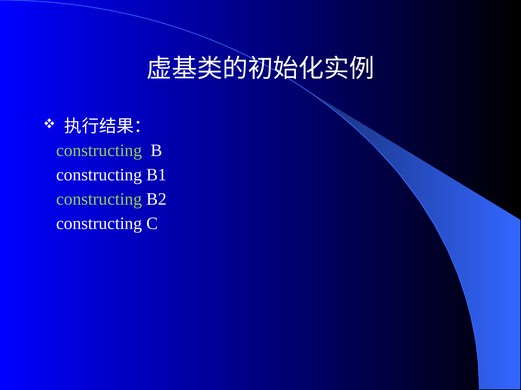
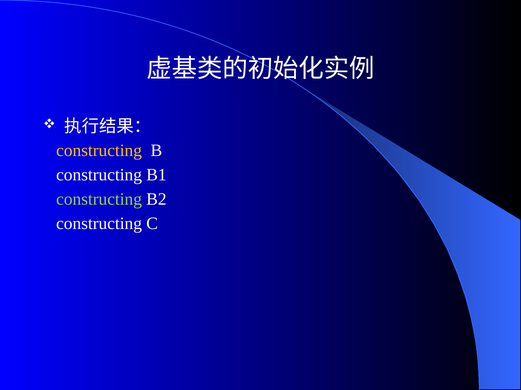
constructing at (99, 151) colour: light green -> yellow
